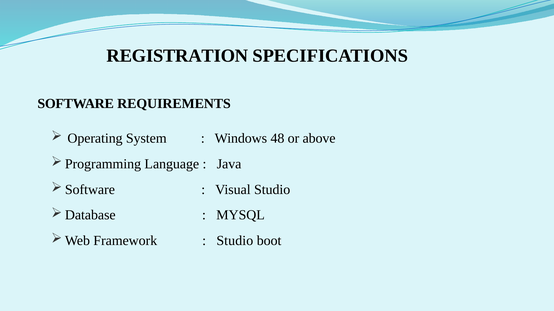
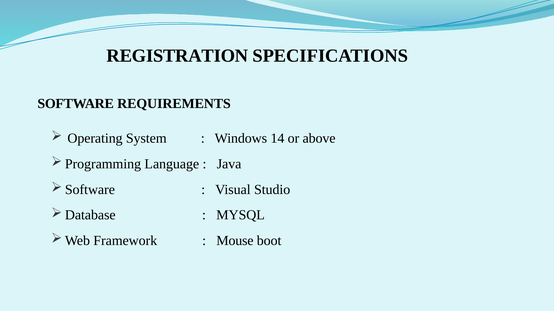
48: 48 -> 14
Studio at (235, 241): Studio -> Mouse
